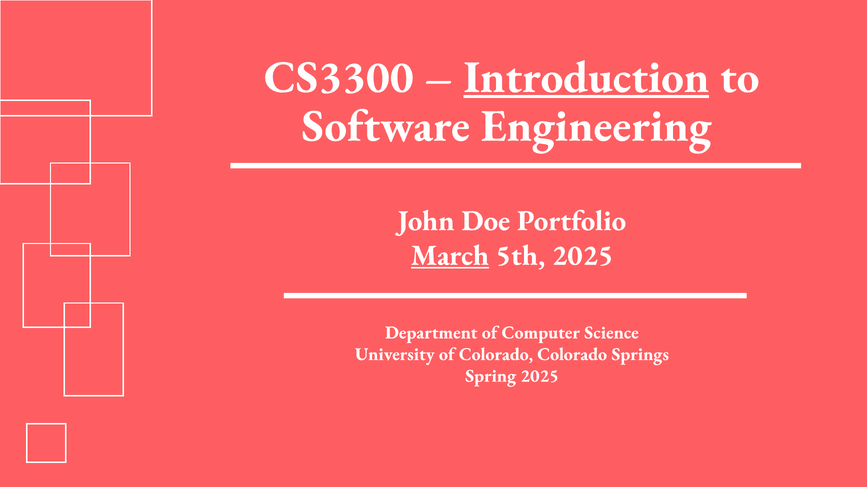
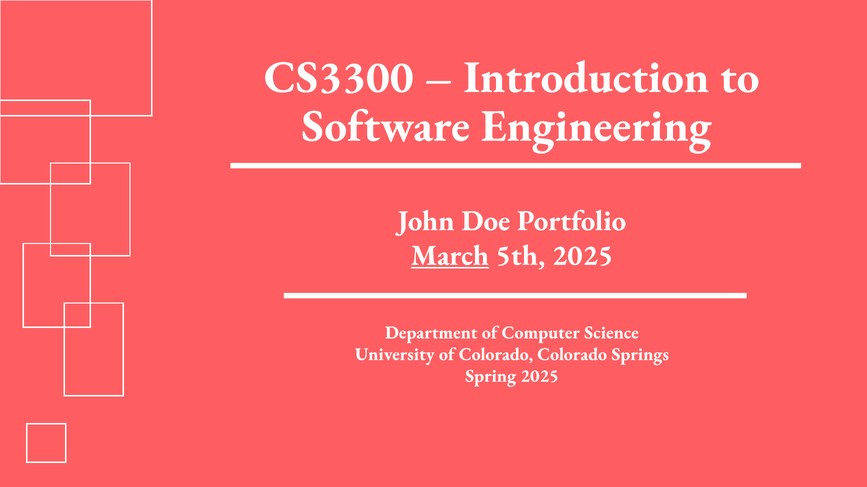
Introduction underline: present -> none
